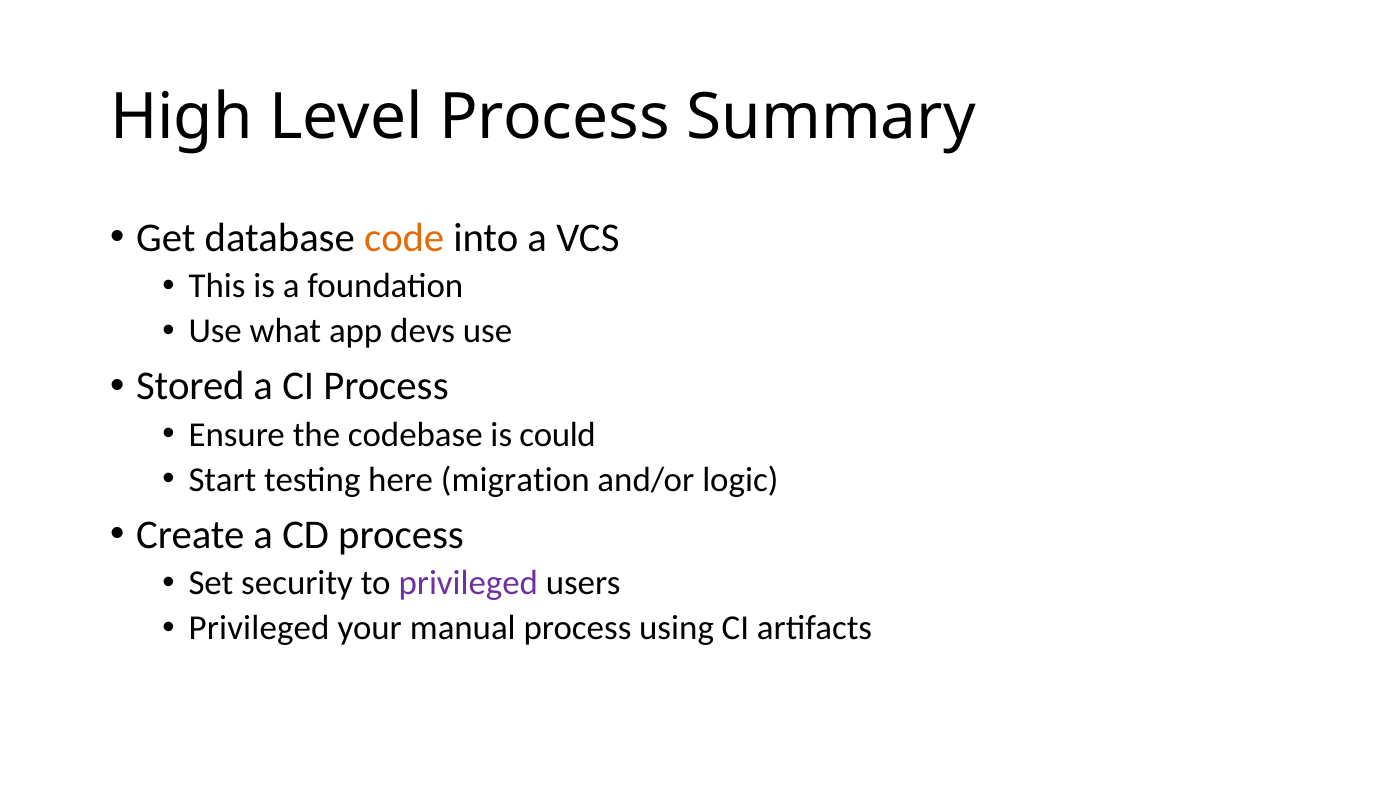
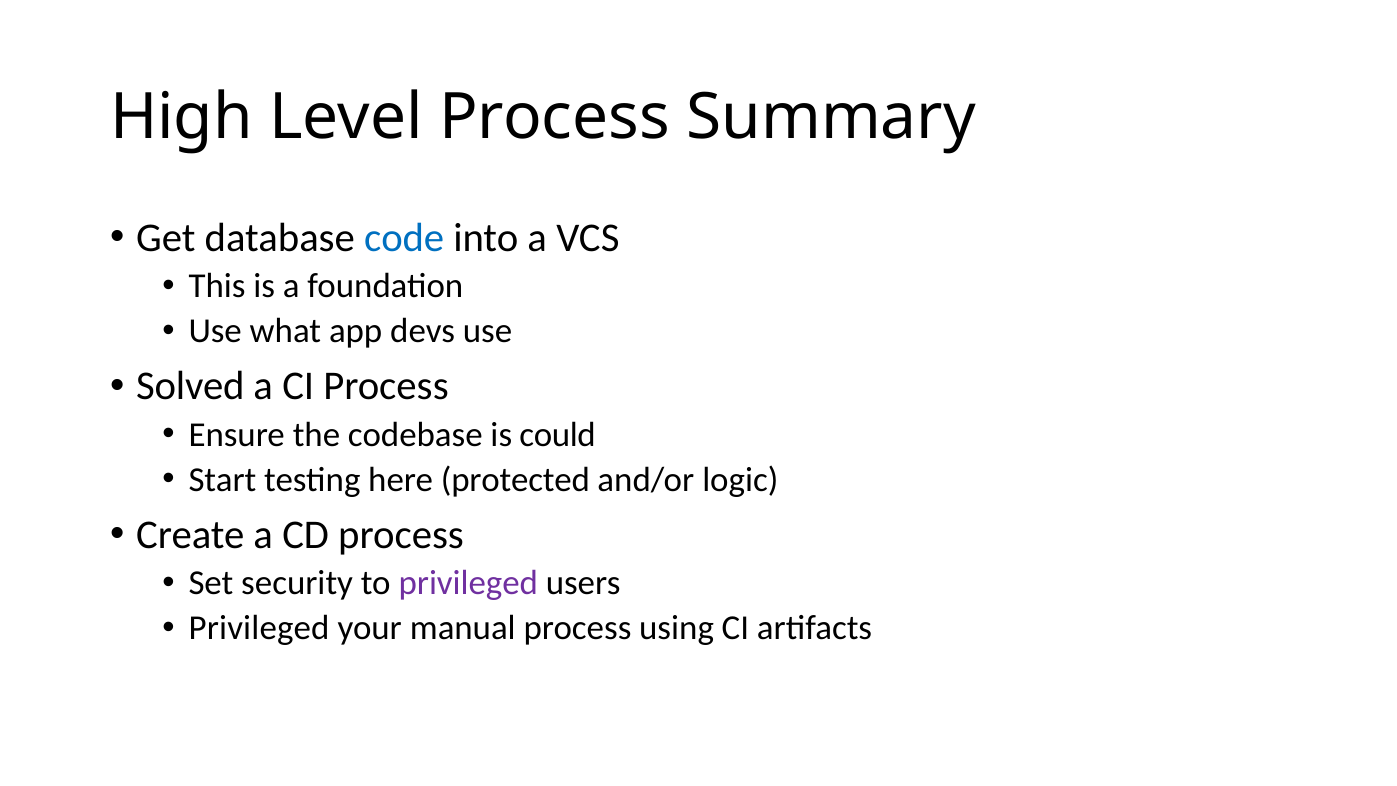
code colour: orange -> blue
Stored: Stored -> Solved
migration: migration -> protected
